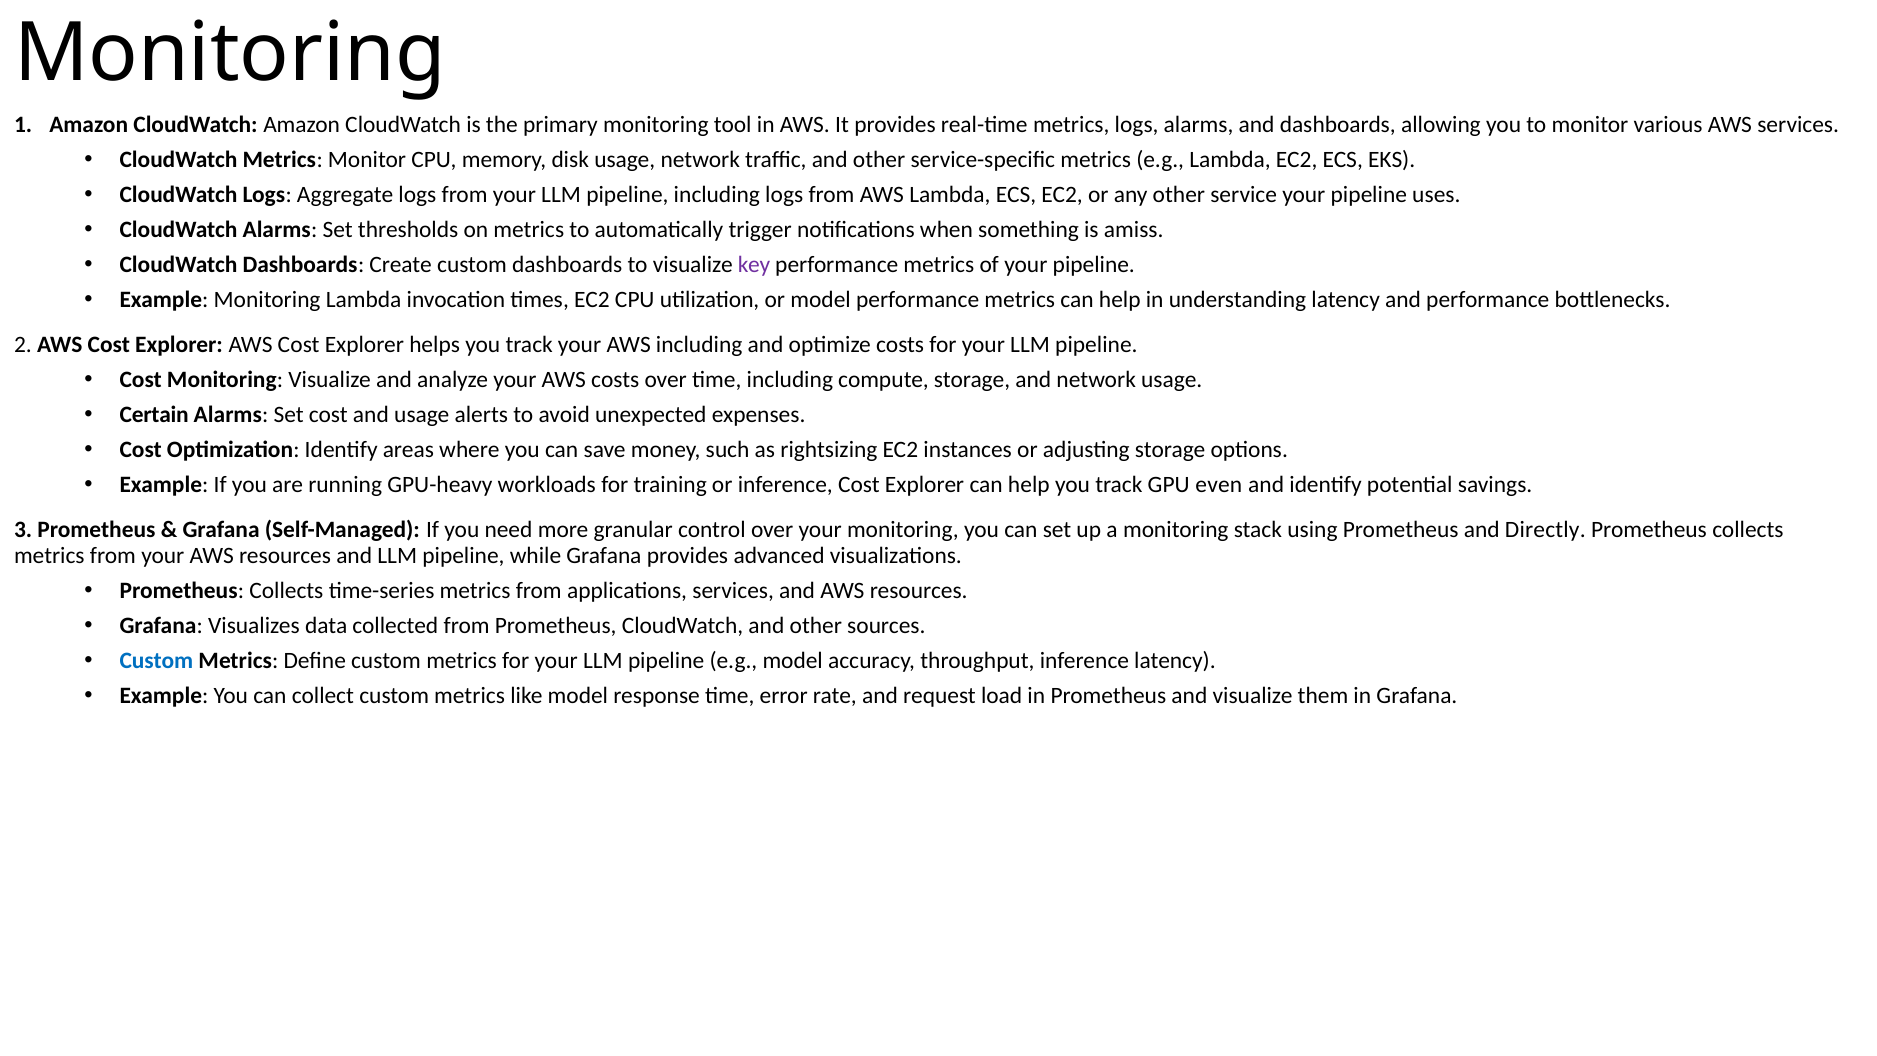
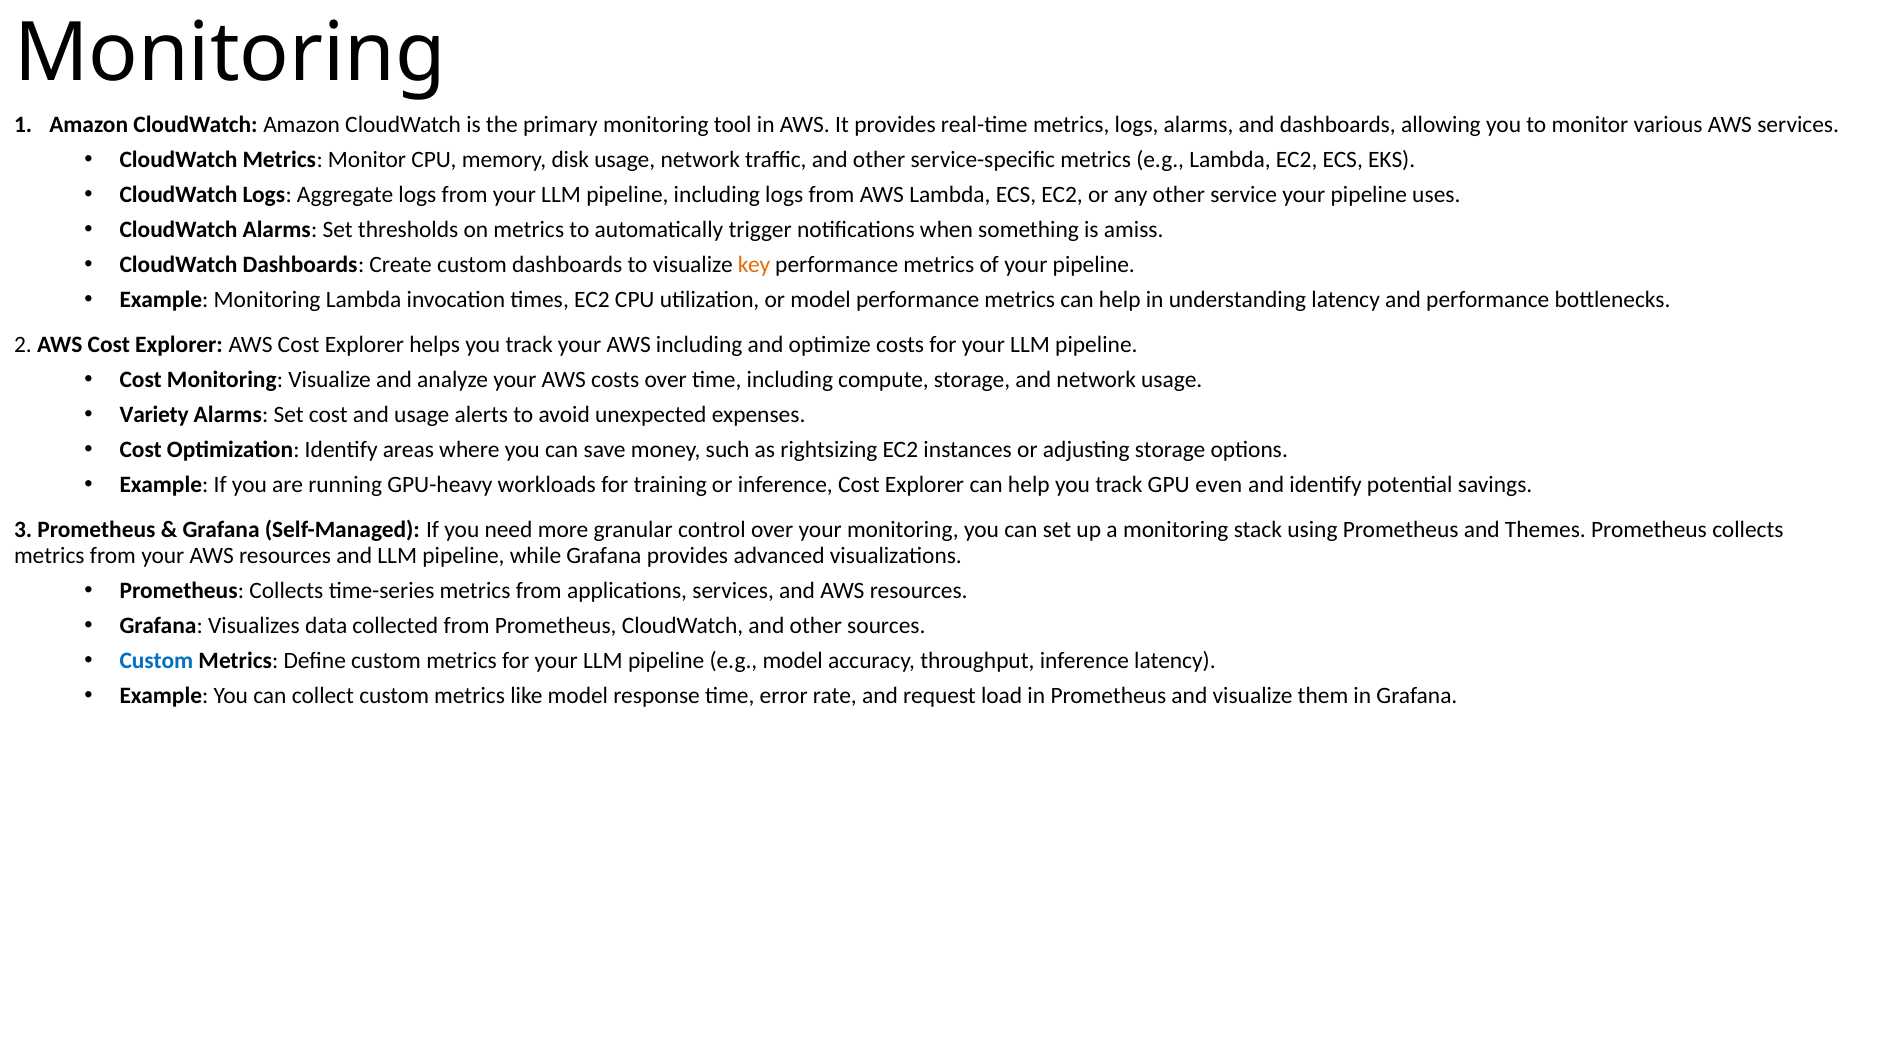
key colour: purple -> orange
Certain: Certain -> Variety
Directly: Directly -> Themes
